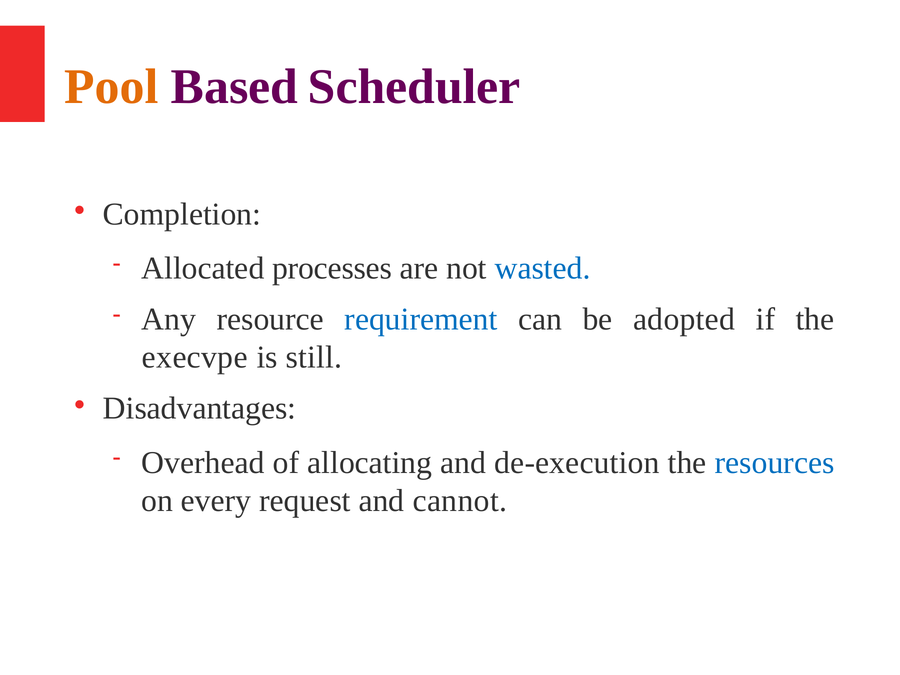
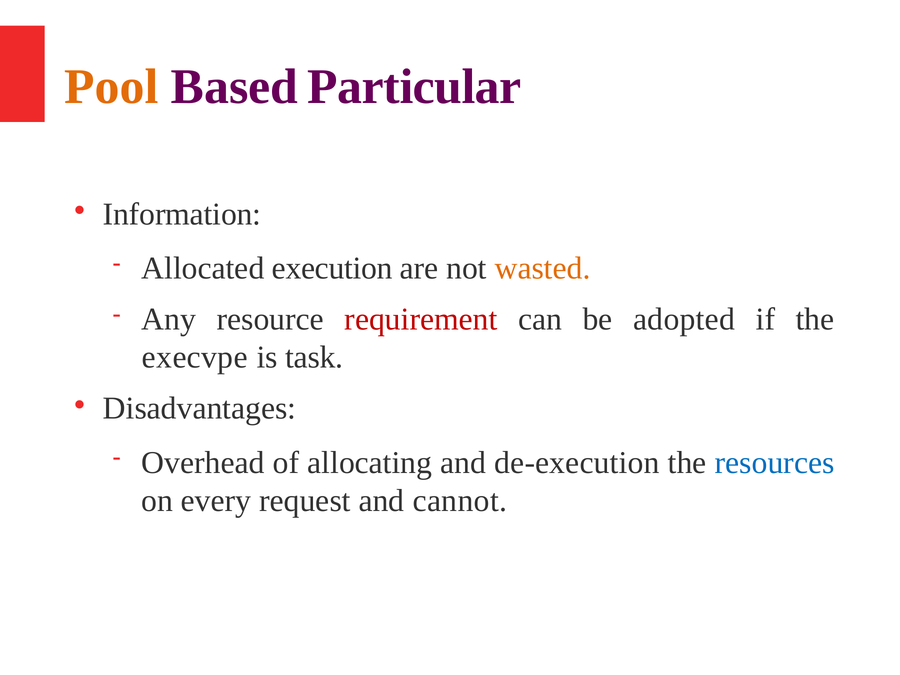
Scheduler: Scheduler -> Particular
Completion: Completion -> Information
processes: processes -> execution
wasted colour: blue -> orange
requirement colour: blue -> red
still: still -> task
